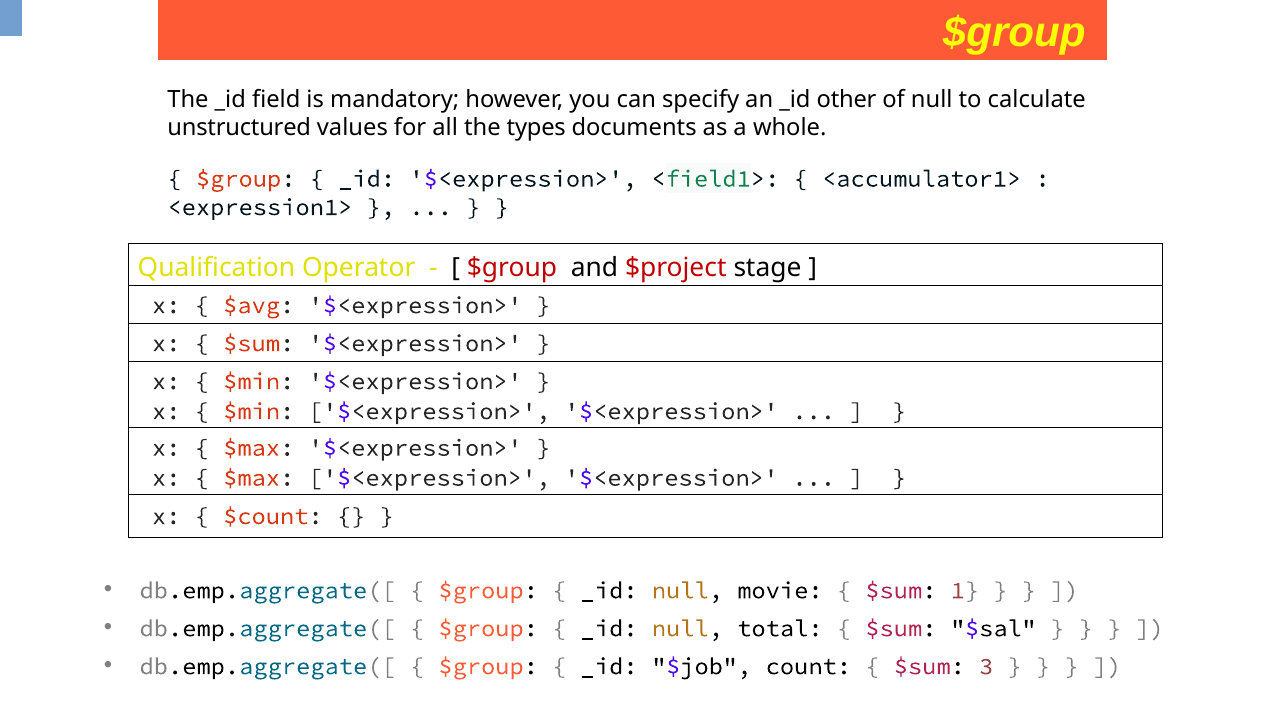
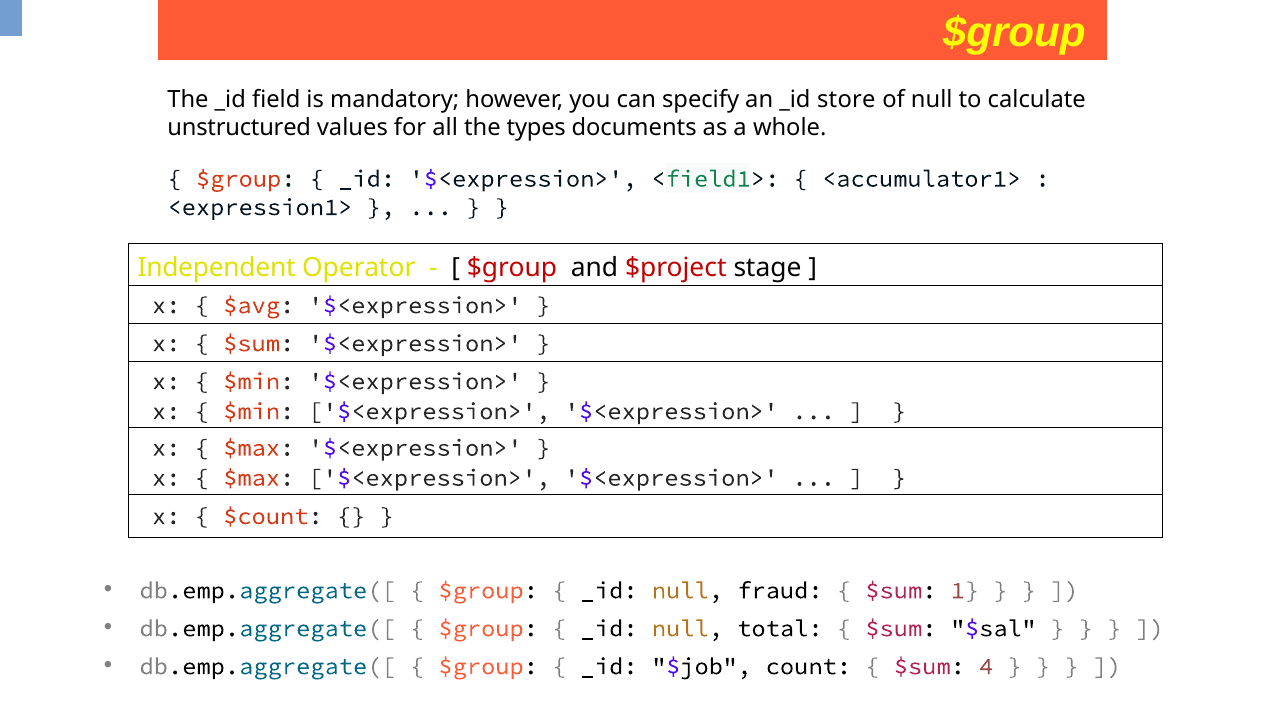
other: other -> store
Qualification: Qualification -> Independent
movie: movie -> fraud
3: 3 -> 4
